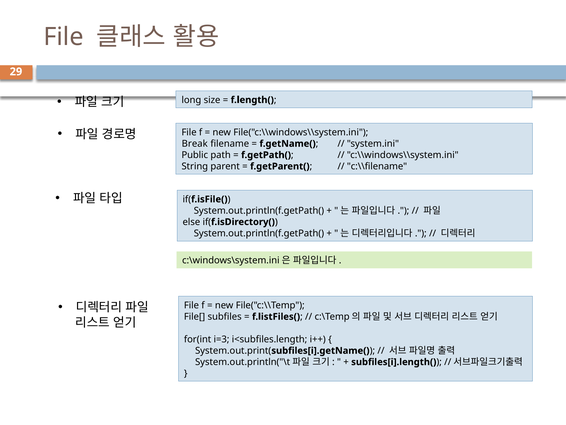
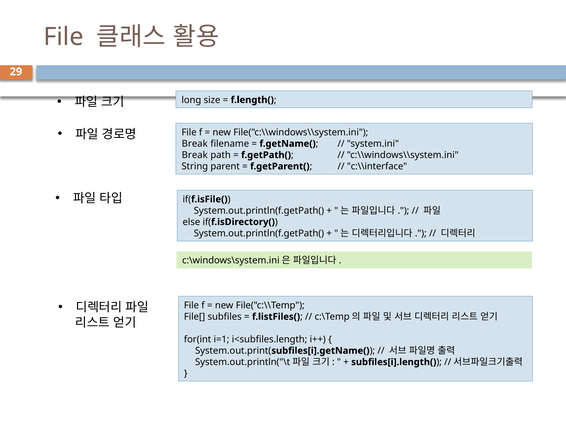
Public at (195, 155): Public -> Break
c:\\filename: c:\\filename -> c:\\interface
i=3: i=3 -> i=1
